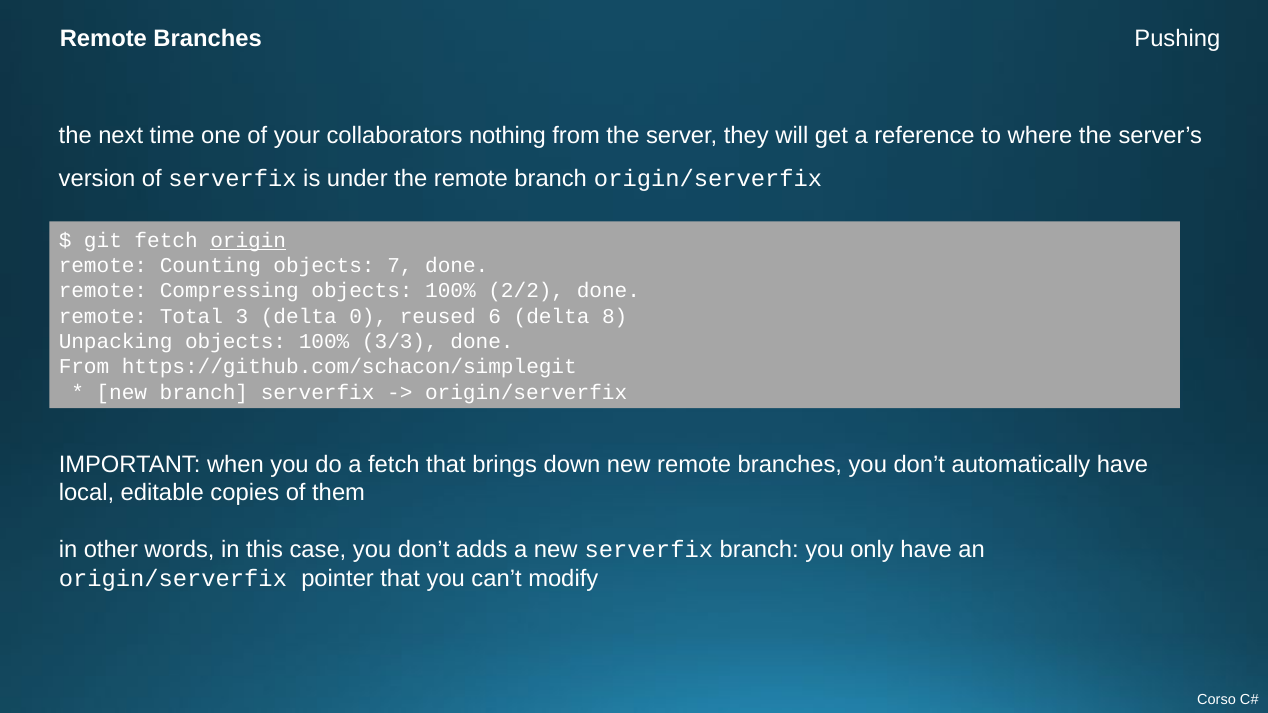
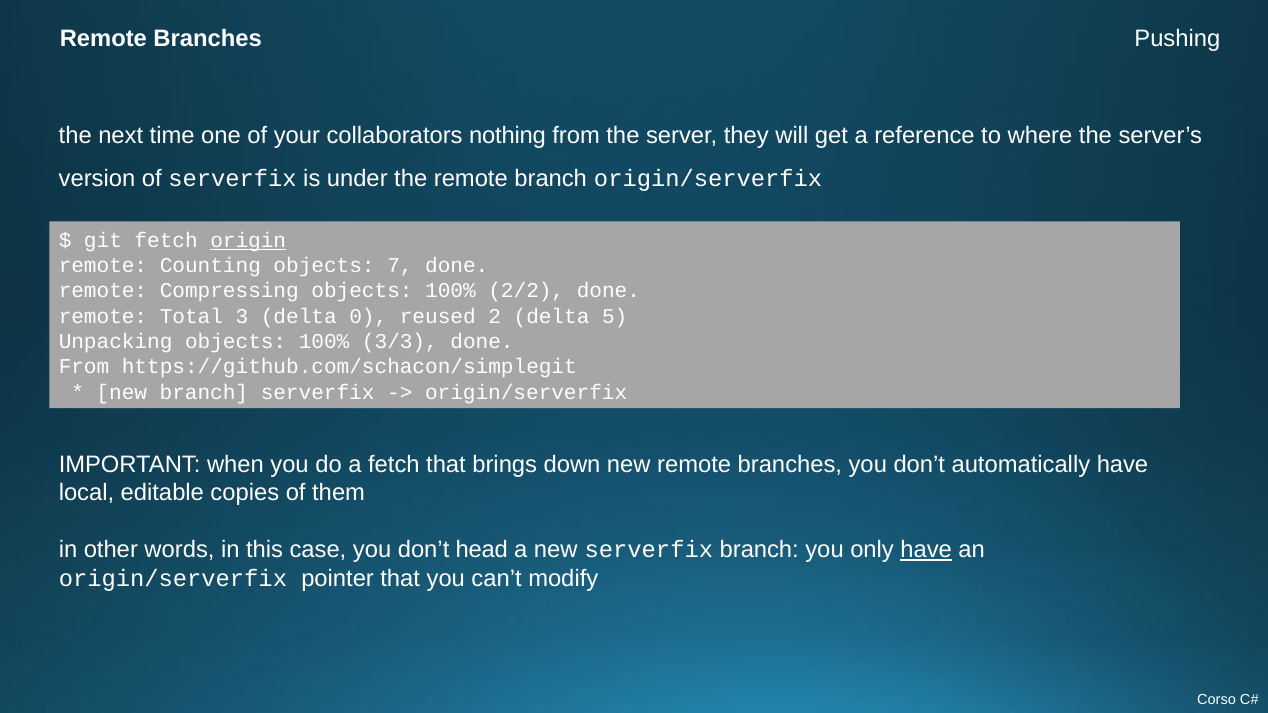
6: 6 -> 2
8: 8 -> 5
adds: adds -> head
have at (926, 550) underline: none -> present
